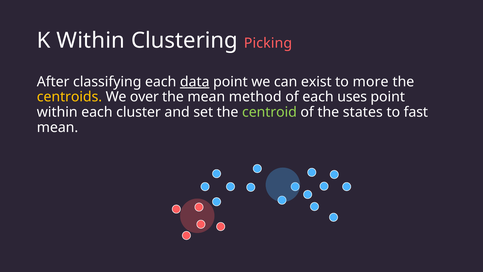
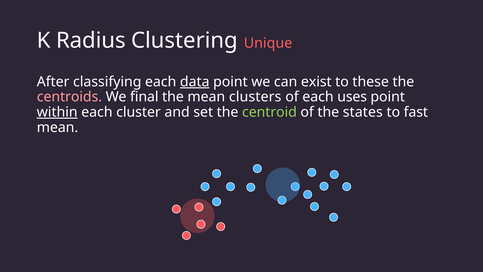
K Within: Within -> Radius
Picking: Picking -> Unique
more: more -> these
centroids colour: yellow -> pink
over: over -> final
method: method -> clusters
within at (57, 112) underline: none -> present
